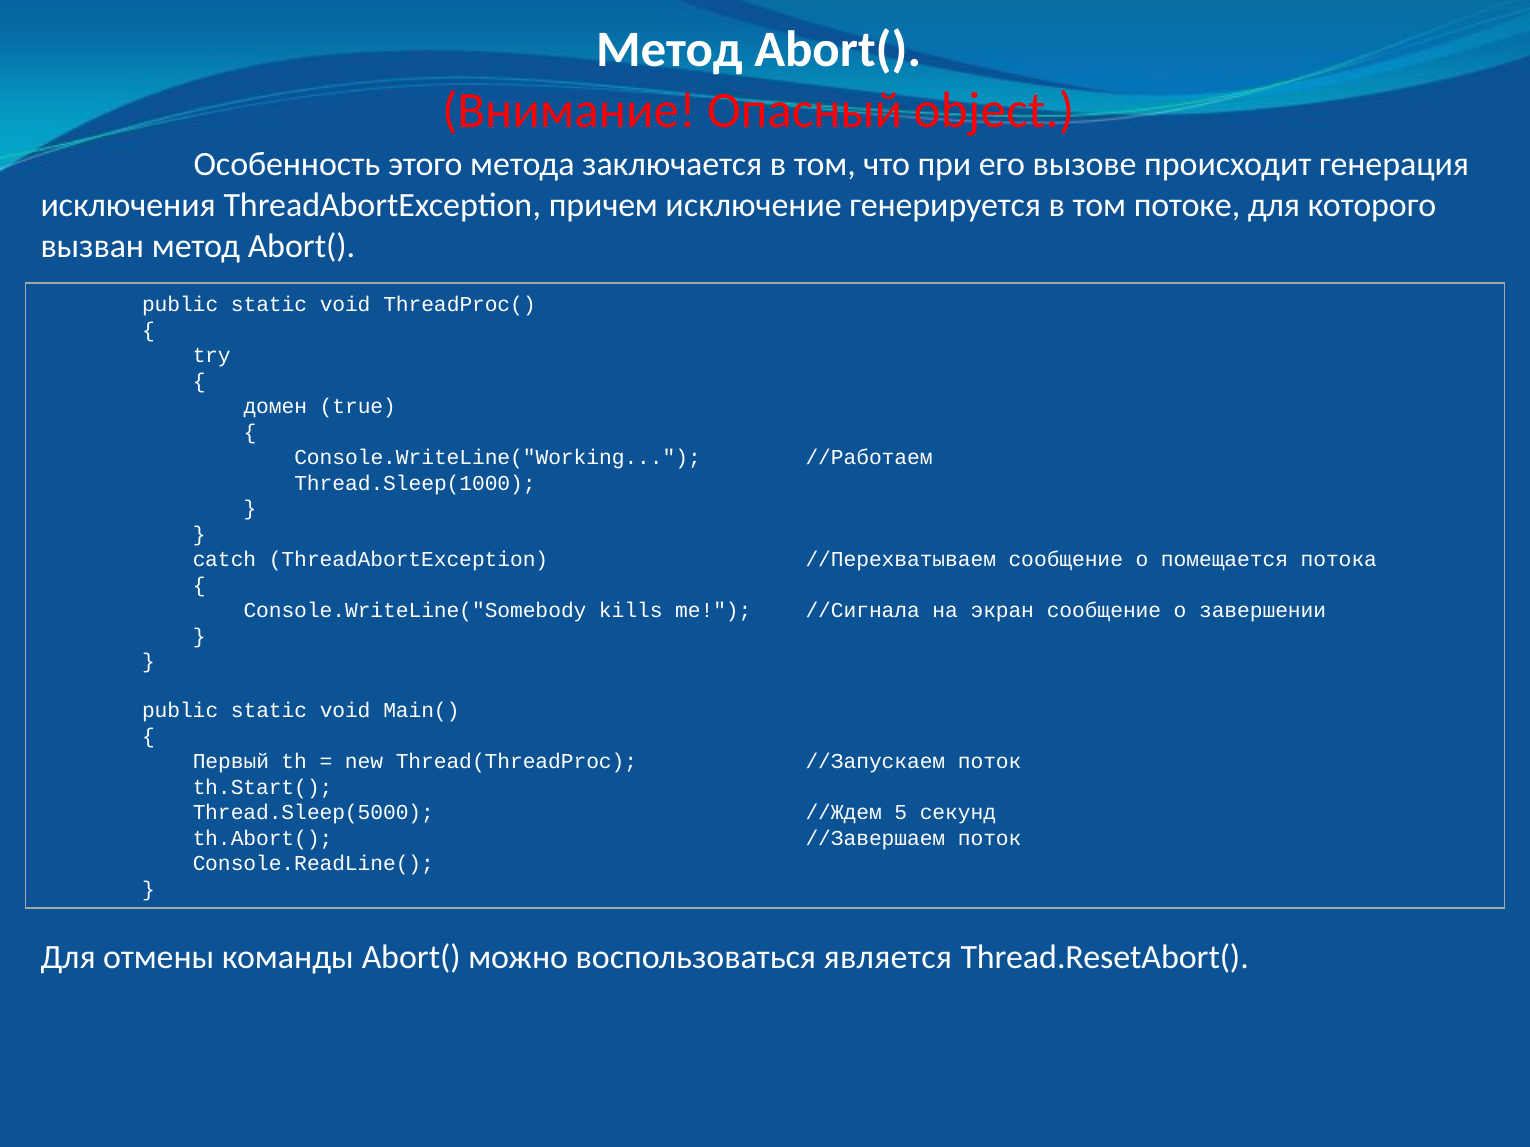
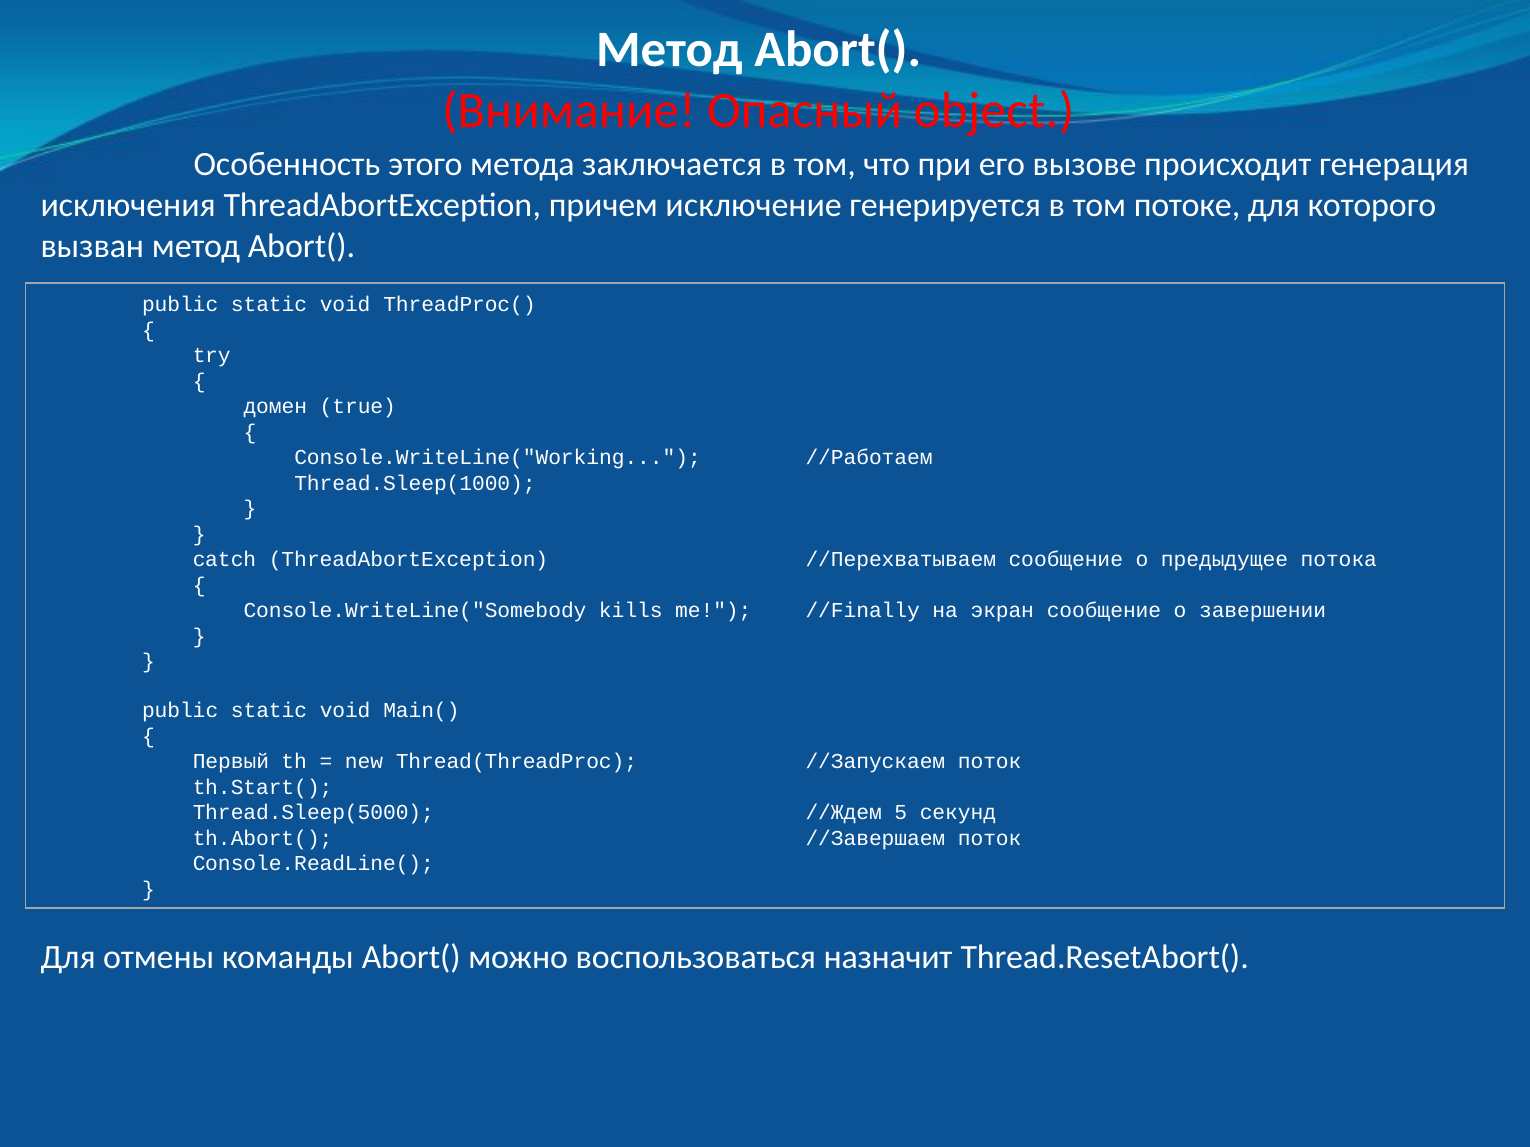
помещается: помещается -> предыдущее
//Сигнала: //Сигнала -> //Finally
является: является -> назначит
